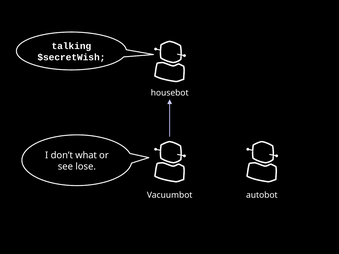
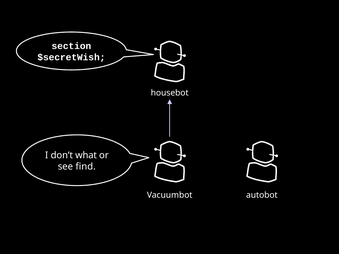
talking: talking -> section
lose: lose -> find
